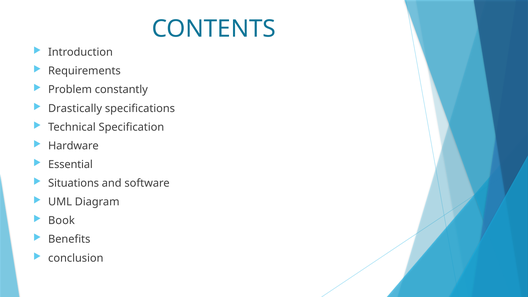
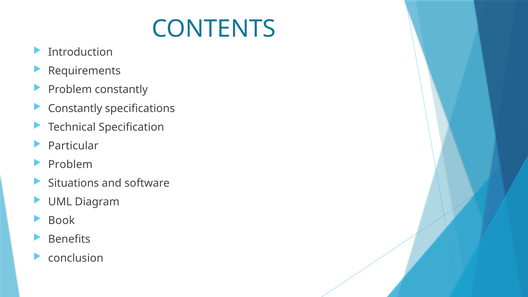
Drastically at (75, 108): Drastically -> Constantly
Hardware: Hardware -> Particular
Essential at (70, 165): Essential -> Problem
